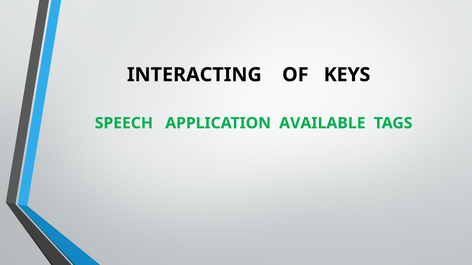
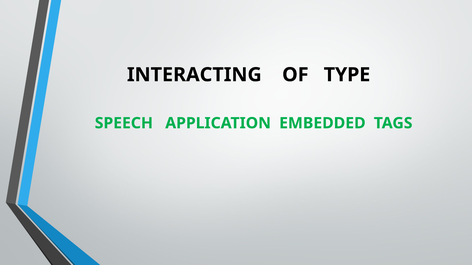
KEYS: KEYS -> TYPE
AVAILABLE: AVAILABLE -> EMBEDDED
